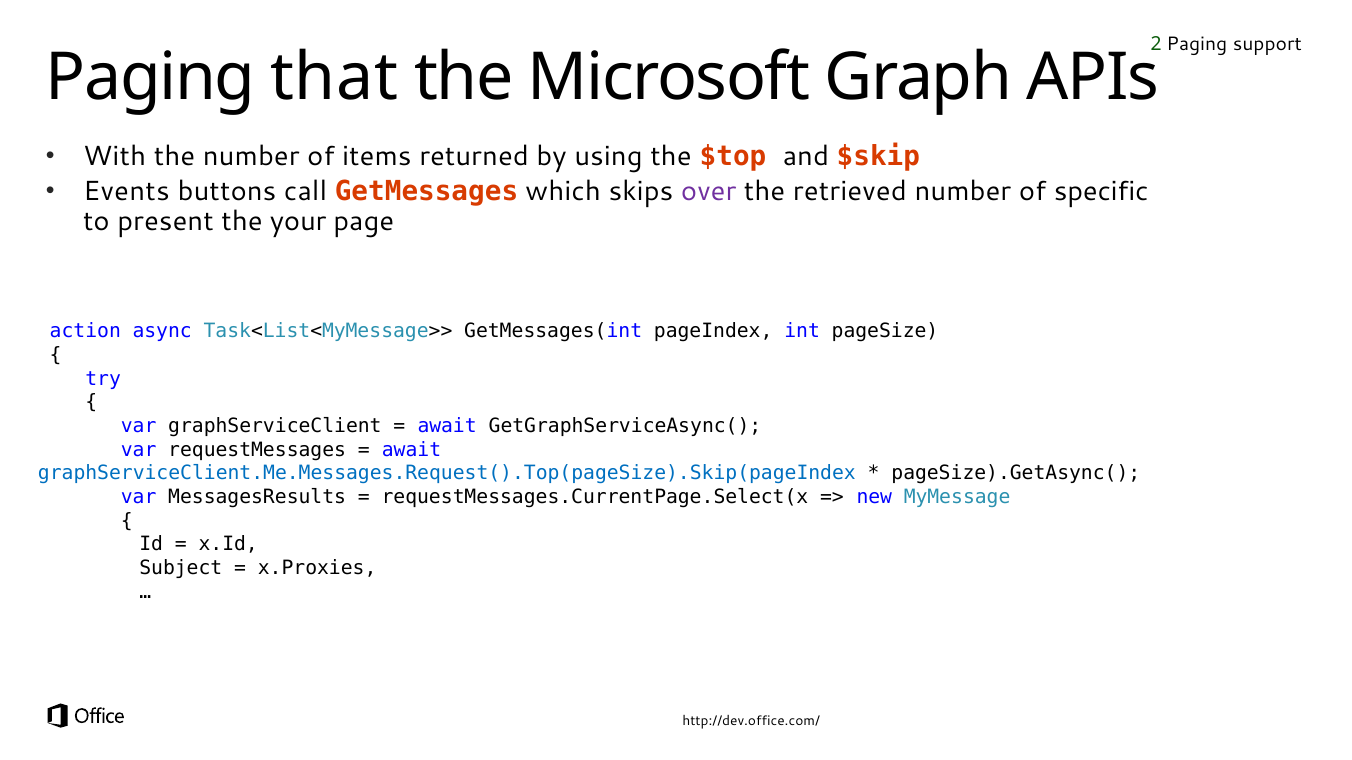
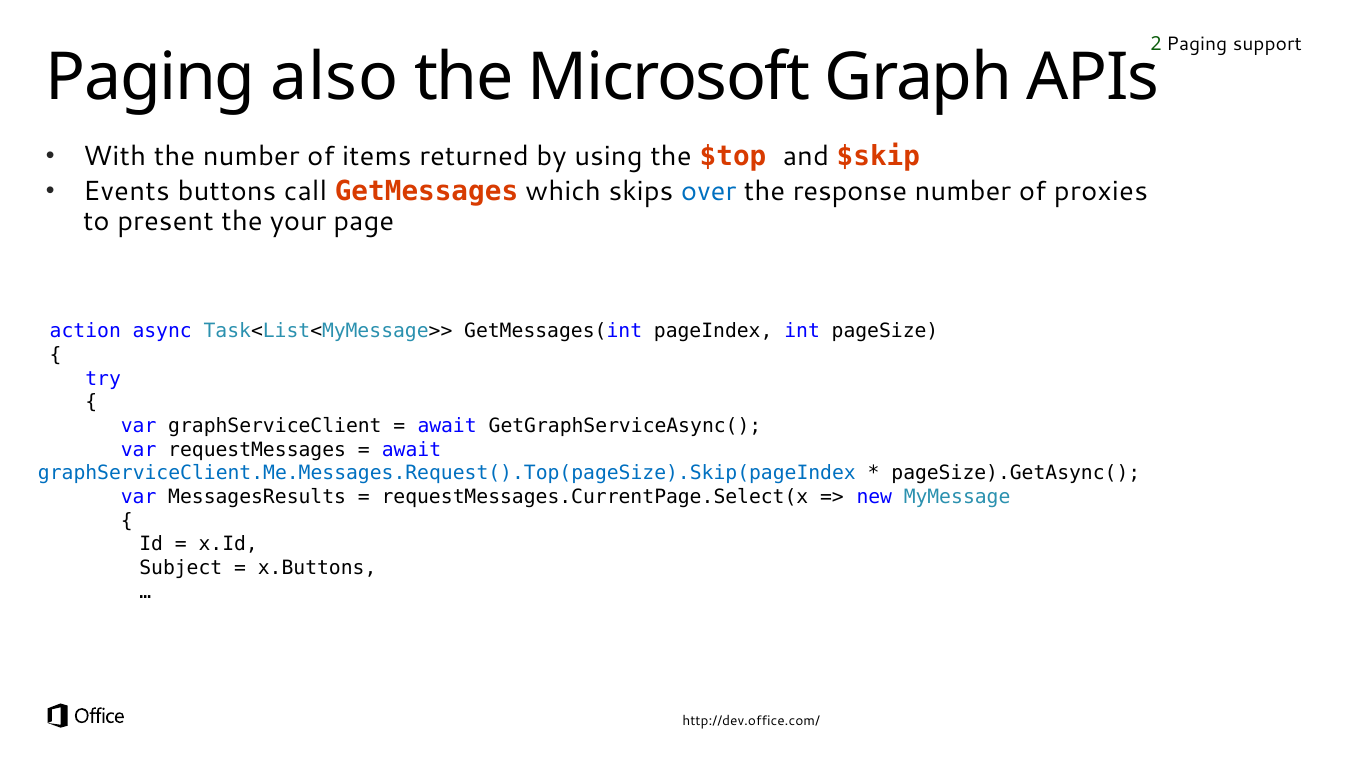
that: that -> also
over colour: purple -> blue
retrieved: retrieved -> response
specific: specific -> proxies
x.Proxies: x.Proxies -> x.Buttons
